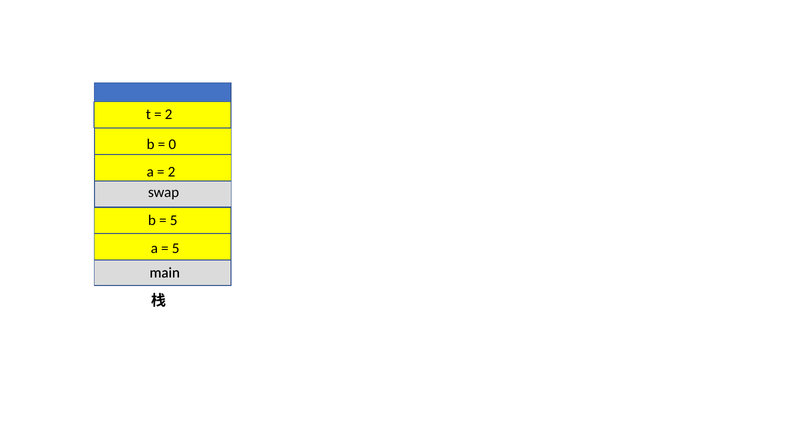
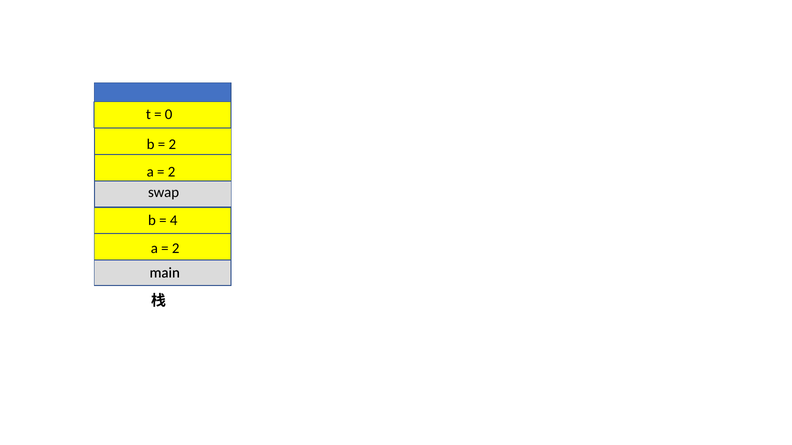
2 at (169, 114): 2 -> 0
0 at (172, 144): 0 -> 2
5 at (174, 220): 5 -> 4
5 at (176, 249): 5 -> 2
